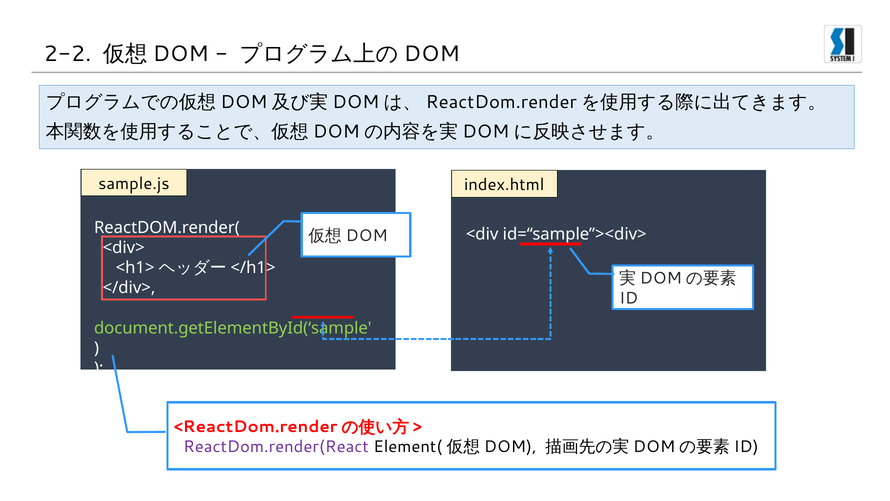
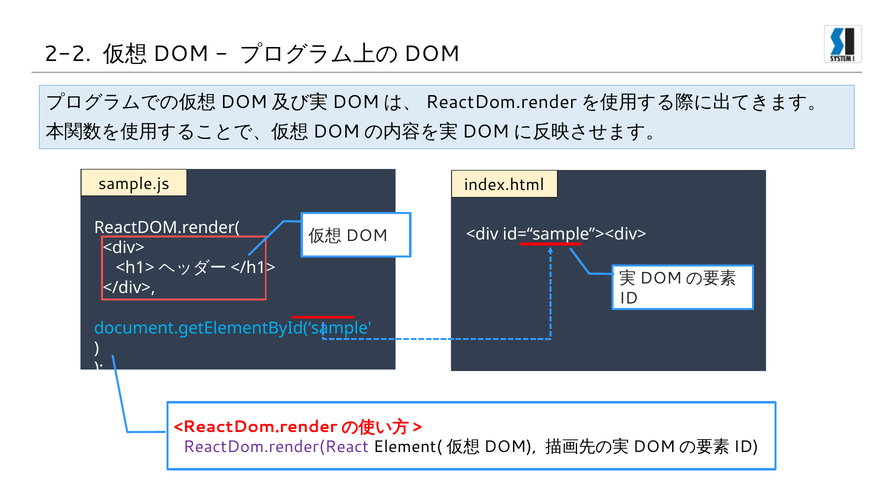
document.getElementById(‘sample colour: light green -> light blue
